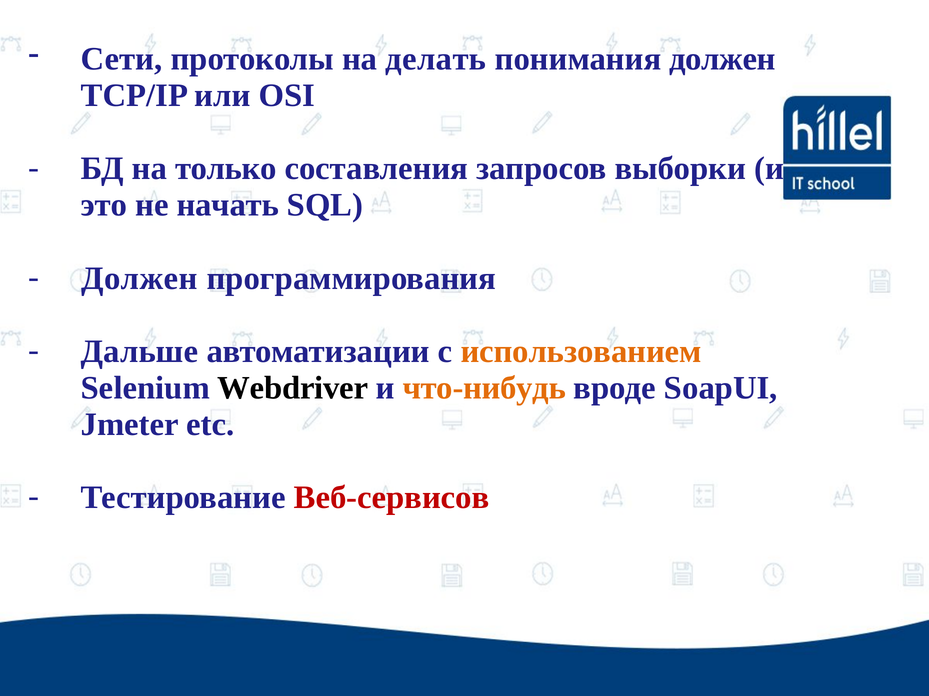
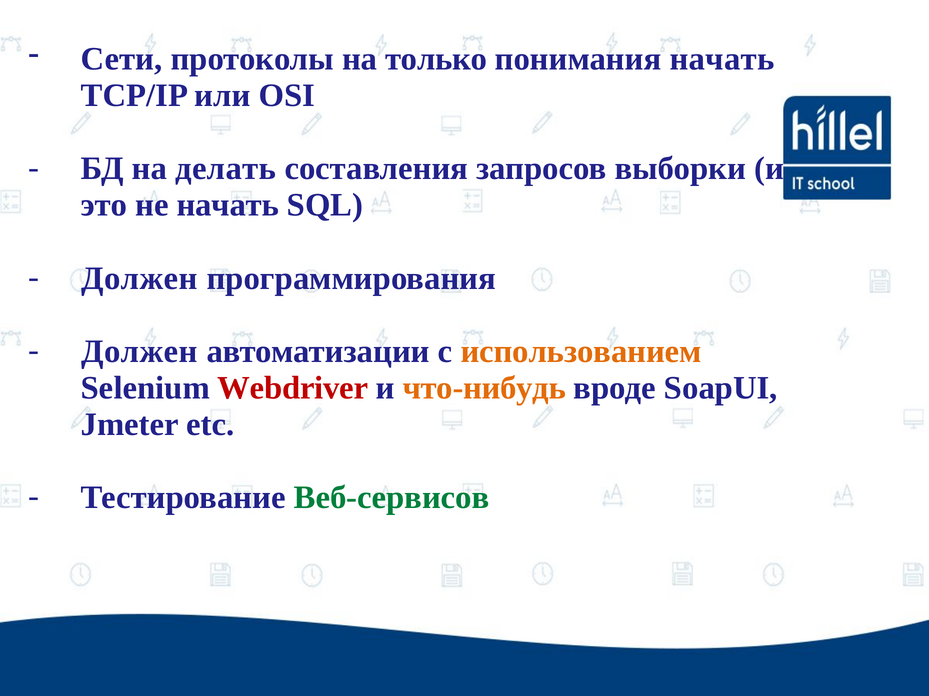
делать: делать -> только
понимания должен: должен -> начать
только: только -> делать
Дальше at (140, 352): Дальше -> Должен
Webdriver colour: black -> red
Веб-сервисов colour: red -> green
